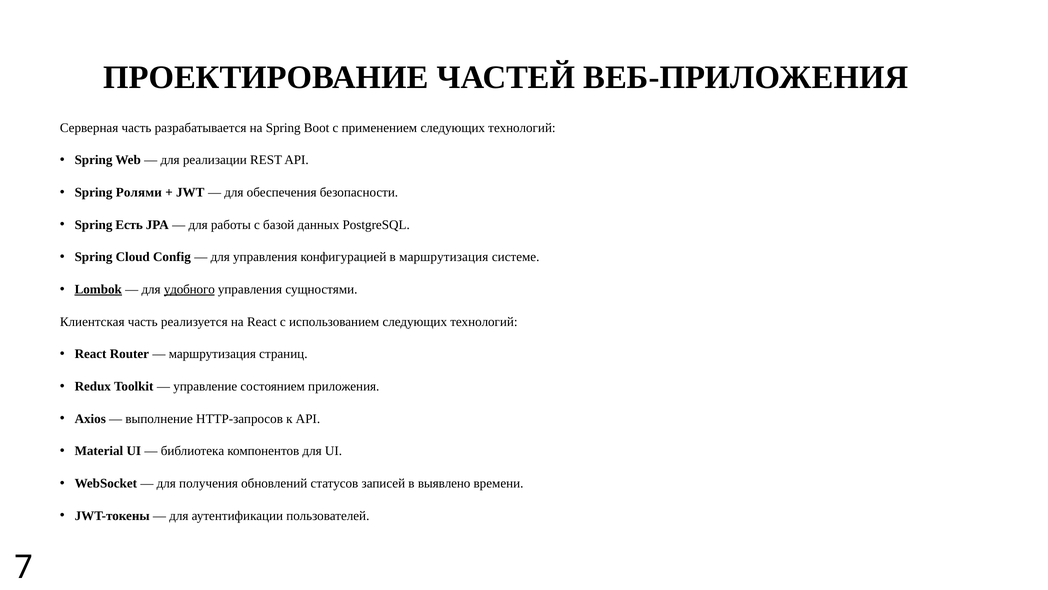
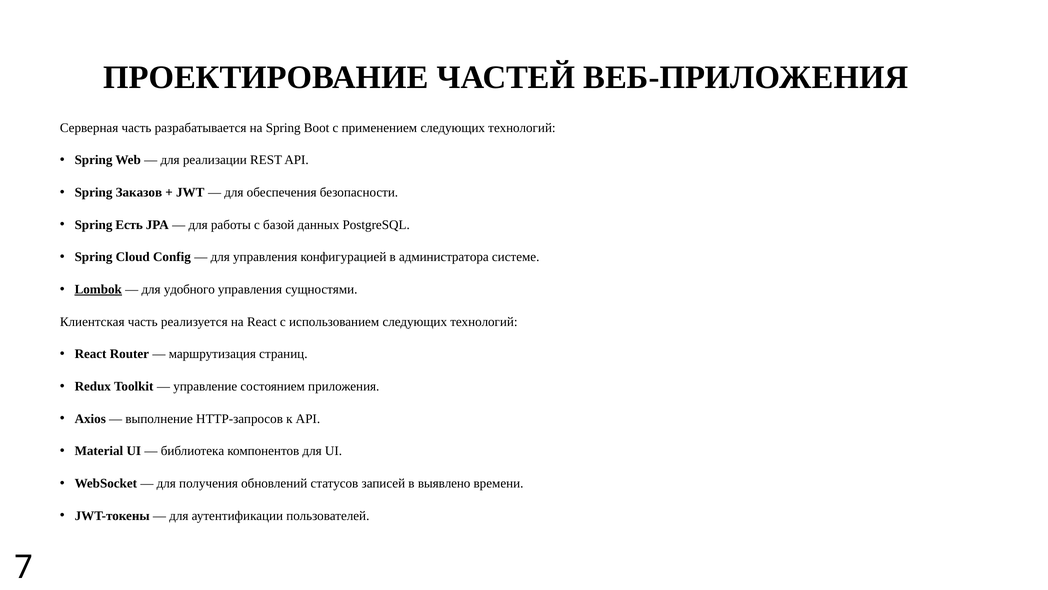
Ролями: Ролями -> Заказов
в маршрутизация: маршрутизация -> администратора
удобного underline: present -> none
